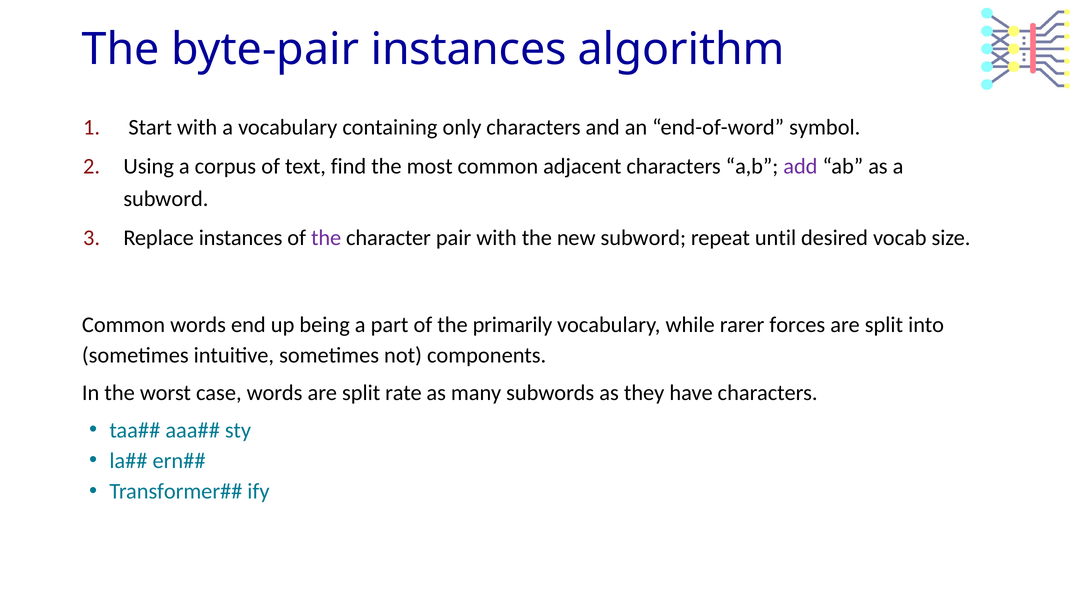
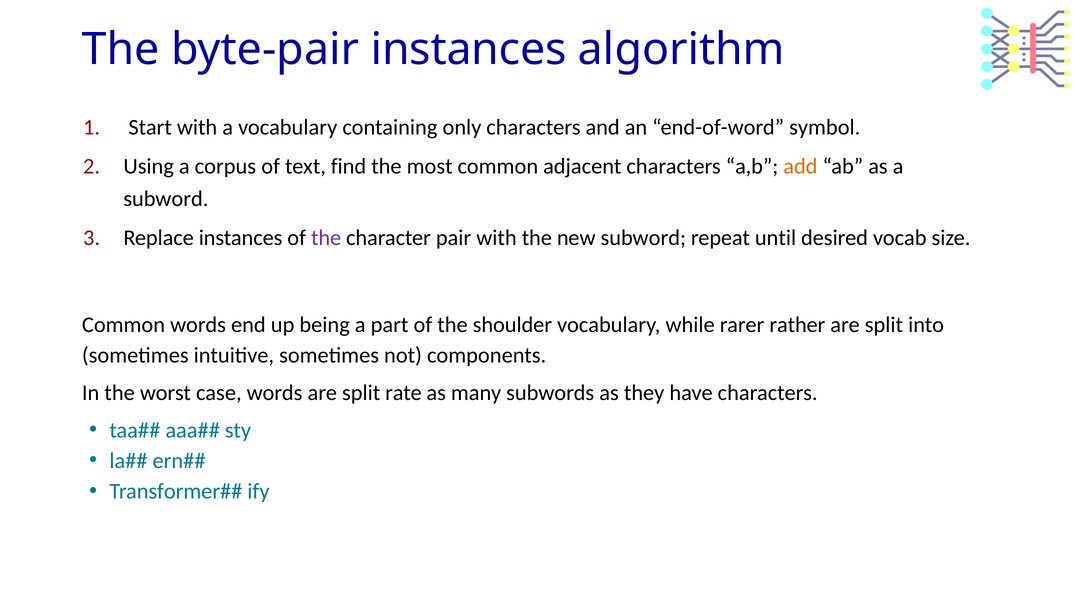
add colour: purple -> orange
primarily: primarily -> shoulder
forces: forces -> rather
